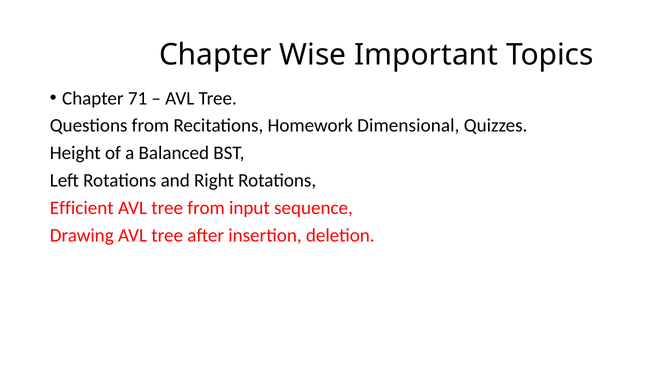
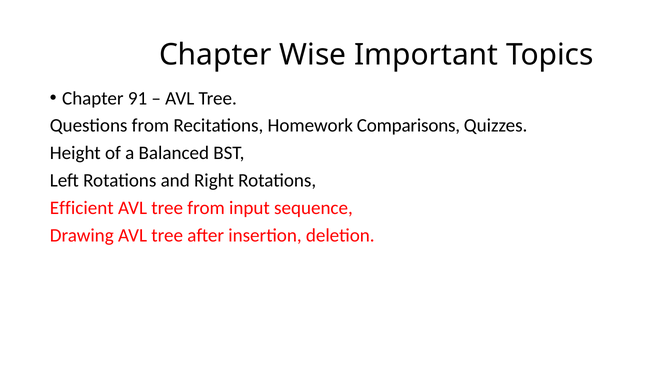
71: 71 -> 91
Dimensional: Dimensional -> Comparisons
